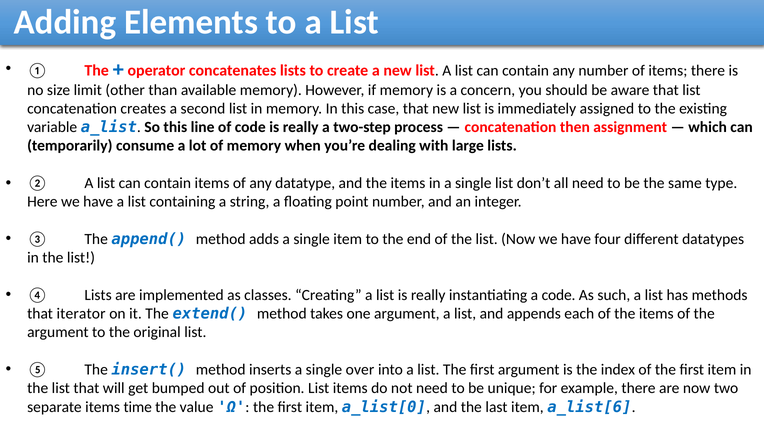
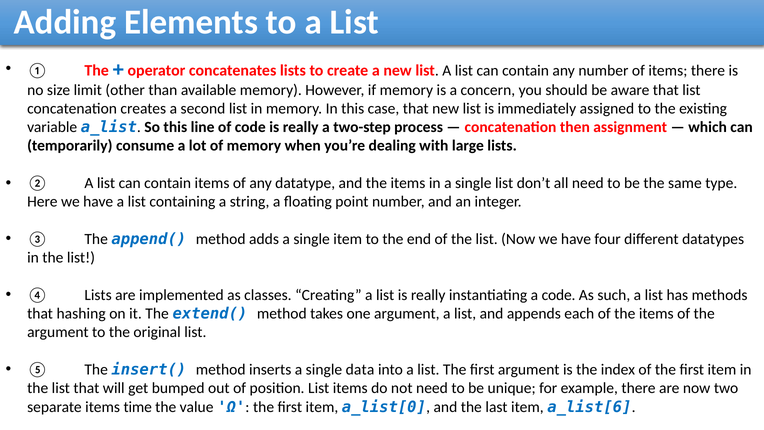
iterator: iterator -> hashing
over: over -> data
